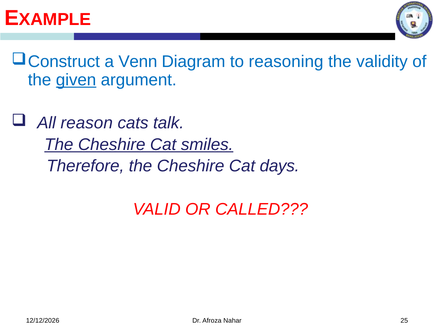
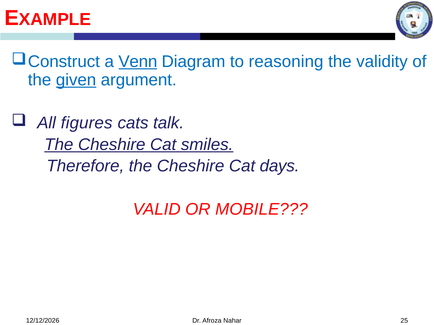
Venn underline: none -> present
reason: reason -> figures
CALLED: CALLED -> MOBILE
